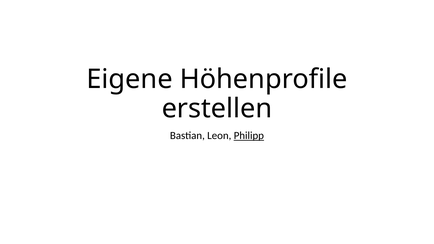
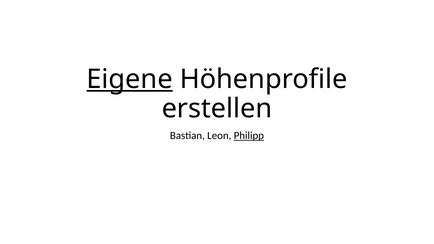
Eigene underline: none -> present
